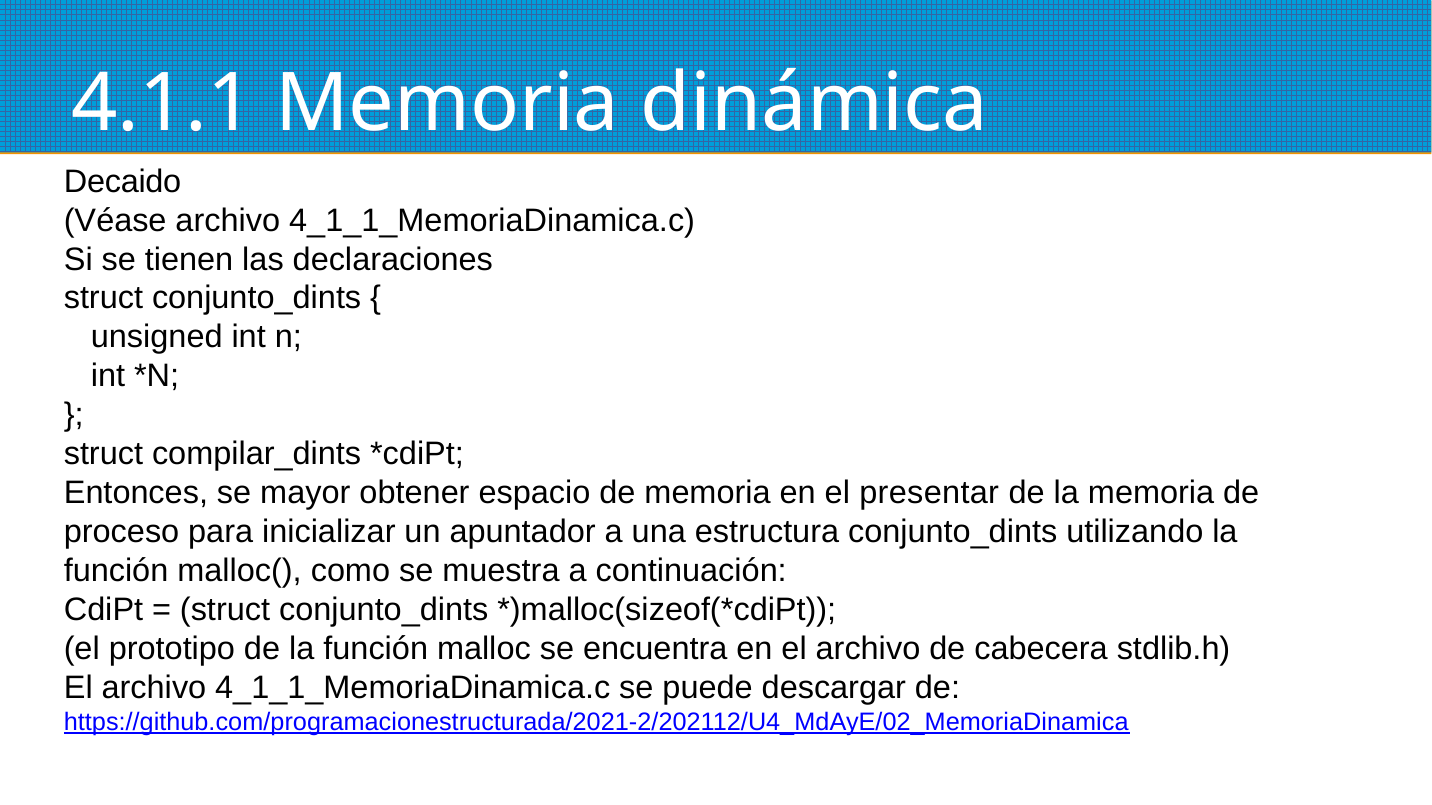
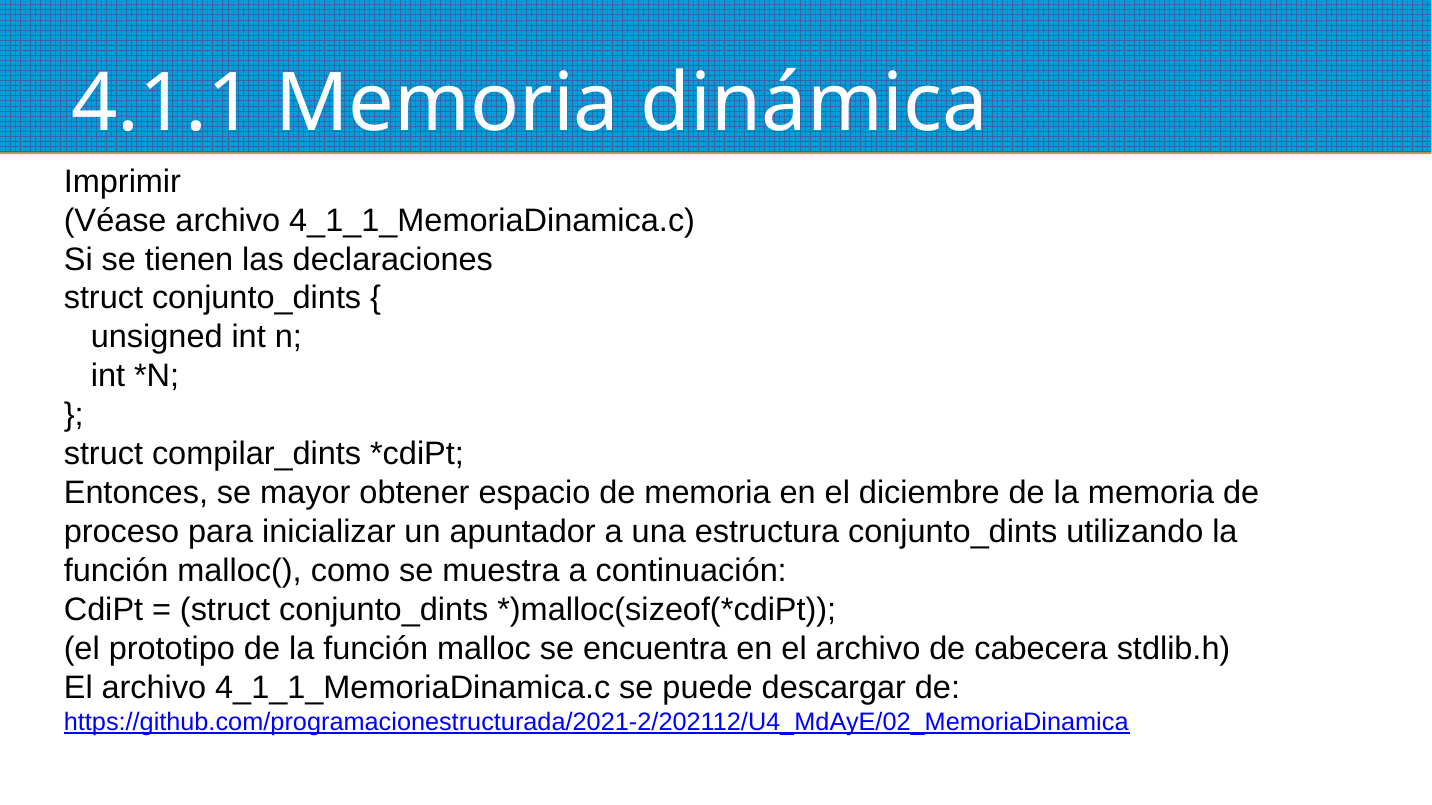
Decaido: Decaido -> Imprimir
presentar: presentar -> diciembre
